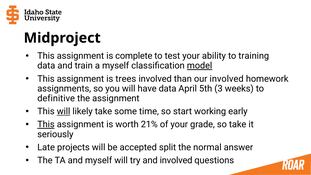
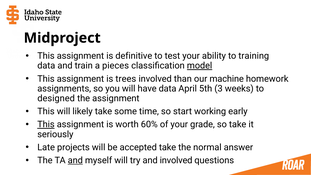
complete: complete -> definitive
a myself: myself -> pieces
our involved: involved -> machine
definitive: definitive -> designed
will at (64, 111) underline: present -> none
21%: 21% -> 60%
accepted split: split -> take
and at (75, 160) underline: none -> present
